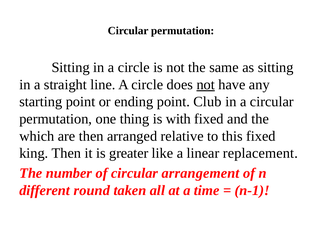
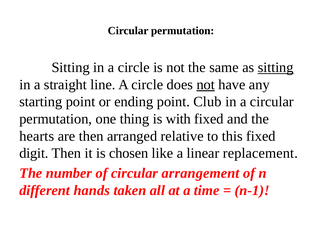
sitting at (276, 68) underline: none -> present
which: which -> hearts
king: king -> digit
greater: greater -> chosen
round: round -> hands
